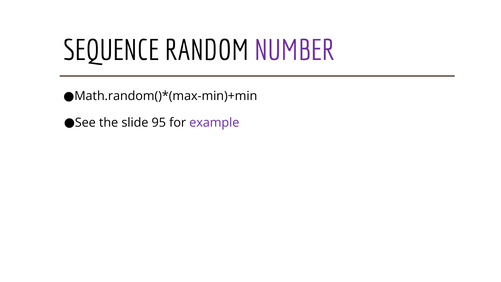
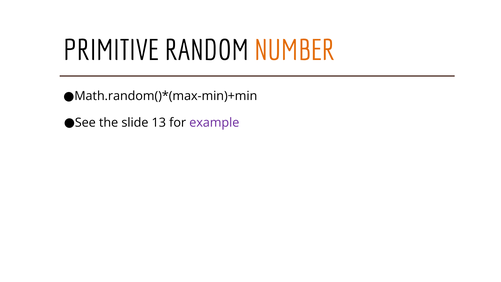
SEQUENCE: SEQUENCE -> PRIMITIVE
NUMBER colour: purple -> orange
95: 95 -> 13
